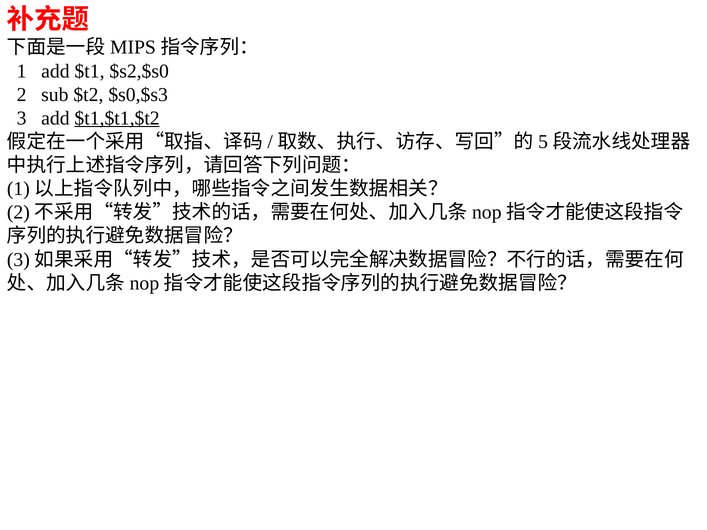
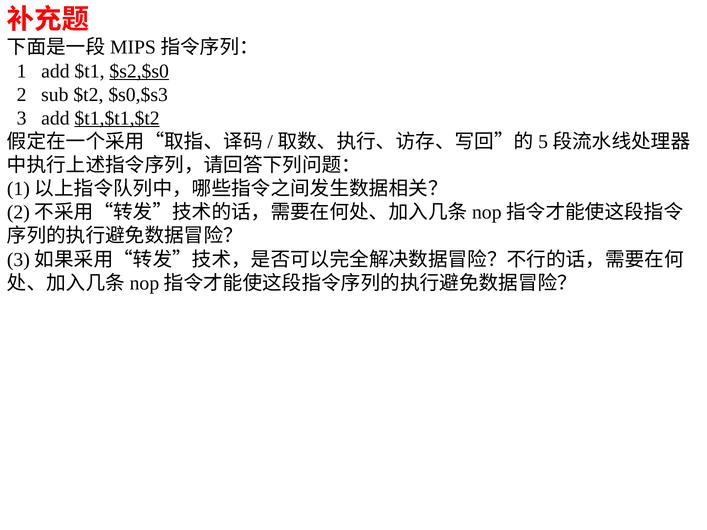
$s2,$s0 underline: none -> present
